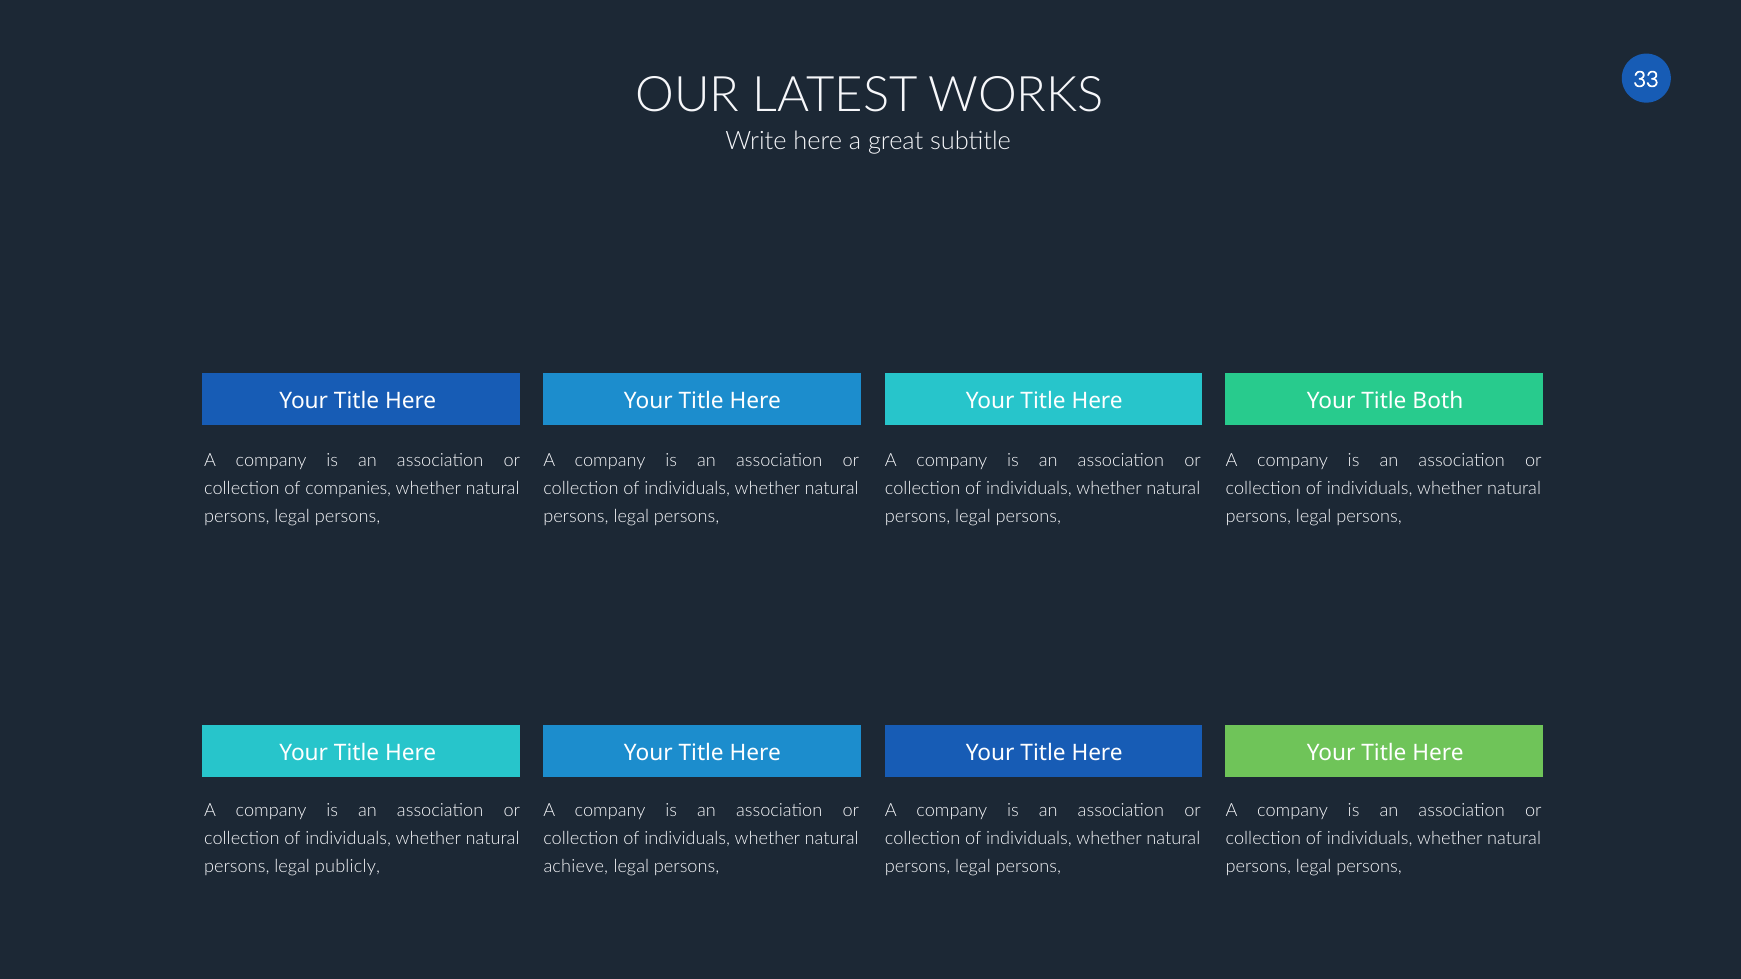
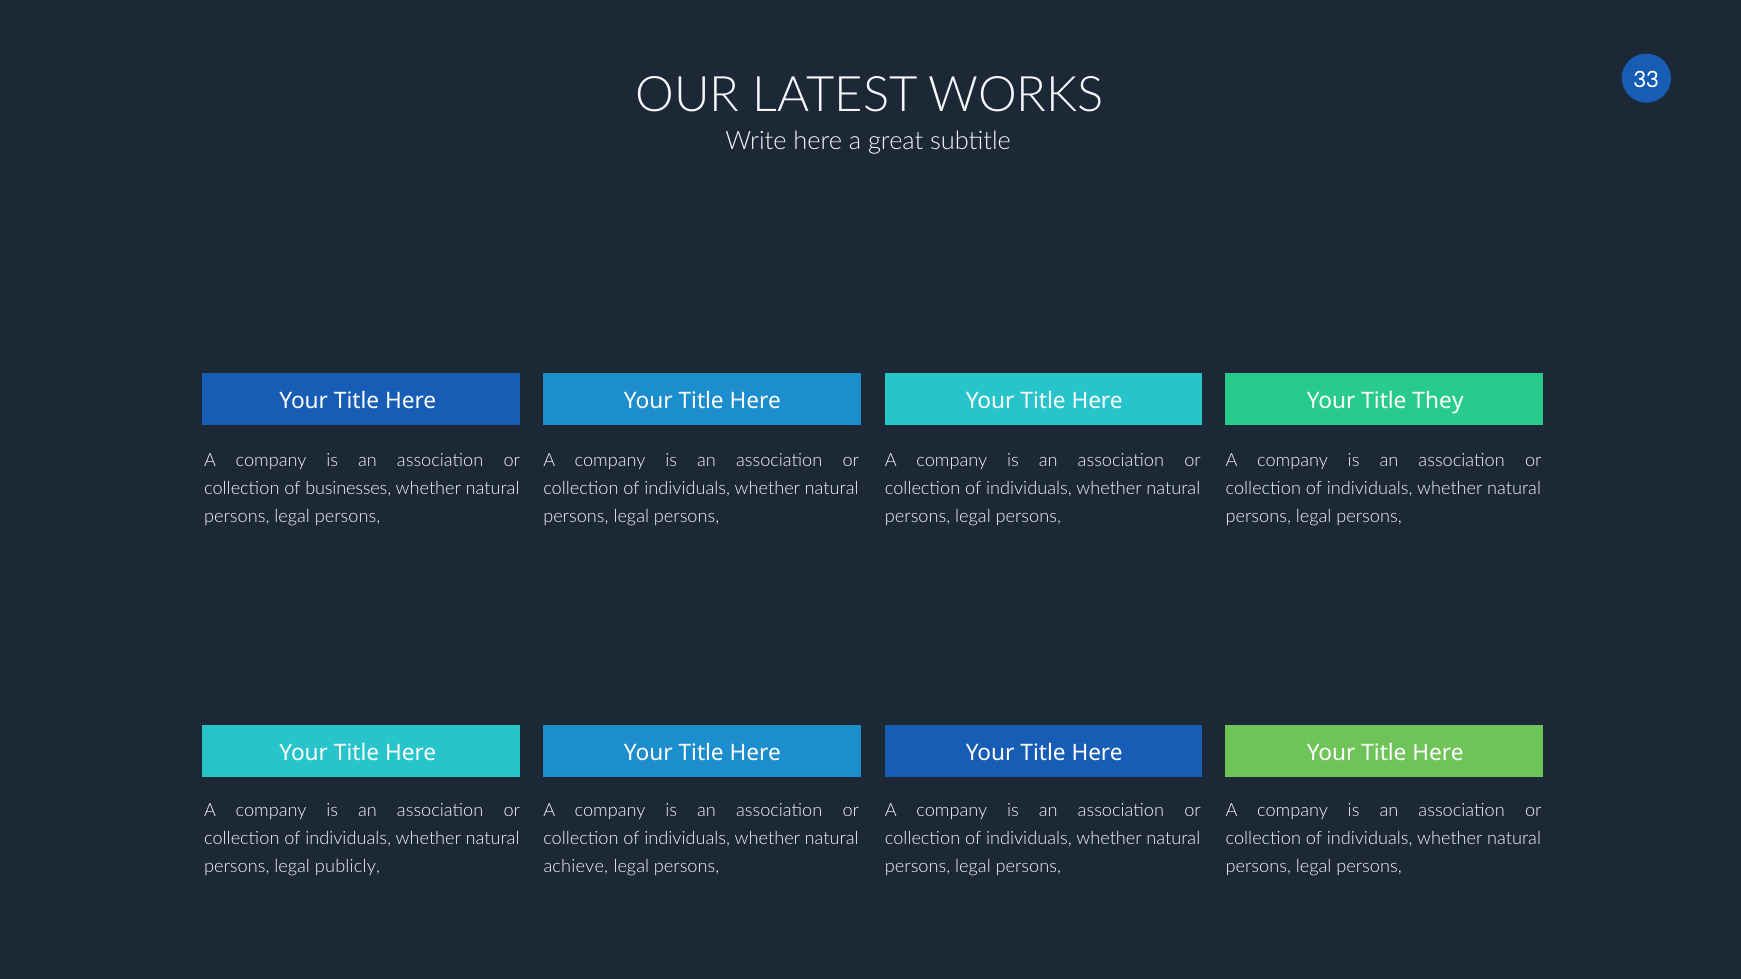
Both: Both -> They
companies: companies -> businesses
